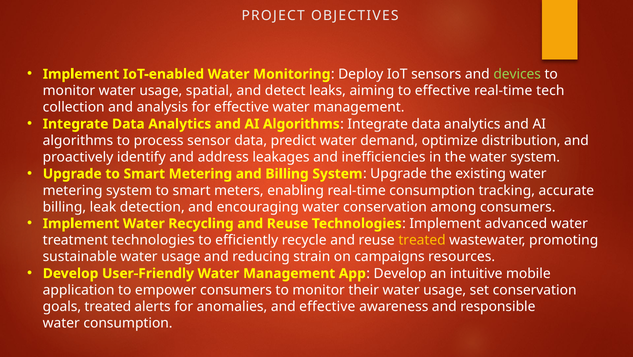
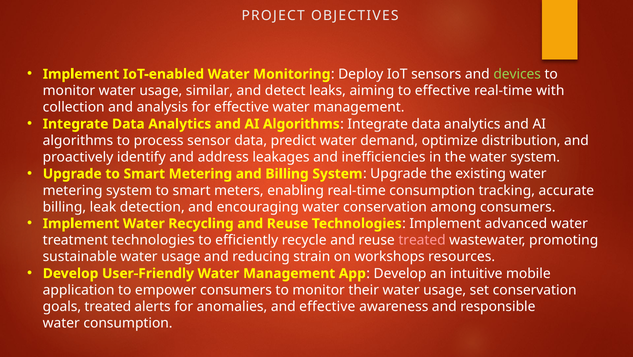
spatial: spatial -> similar
tech: tech -> with
treated at (422, 240) colour: yellow -> pink
campaigns: campaigns -> workshops
